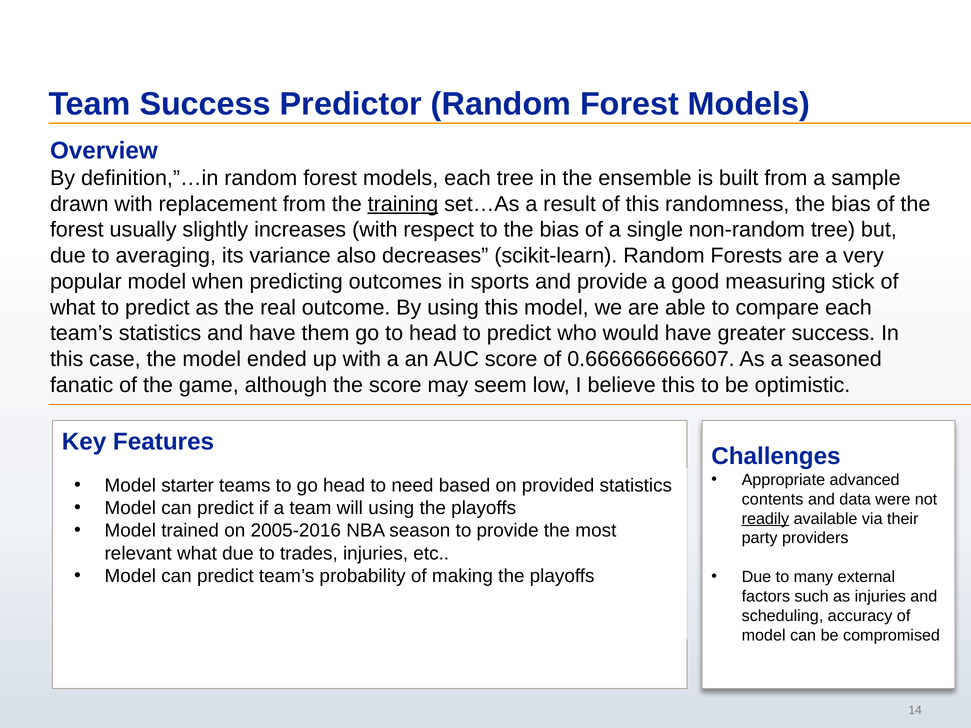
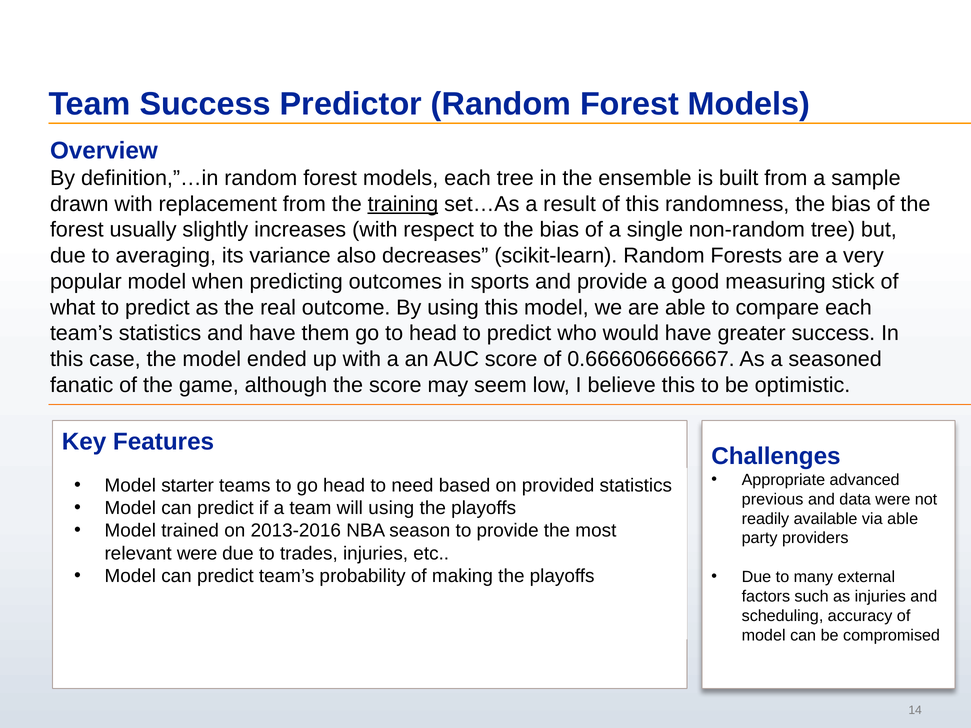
0.666666666607: 0.666666666607 -> 0.666606666667
contents: contents -> previous
readily underline: present -> none
via their: their -> able
2005-2016: 2005-2016 -> 2013-2016
relevant what: what -> were
